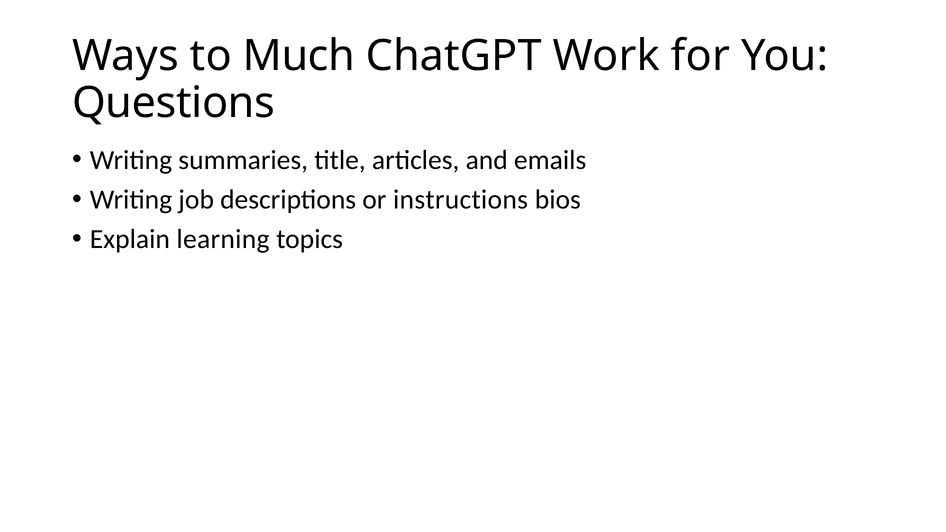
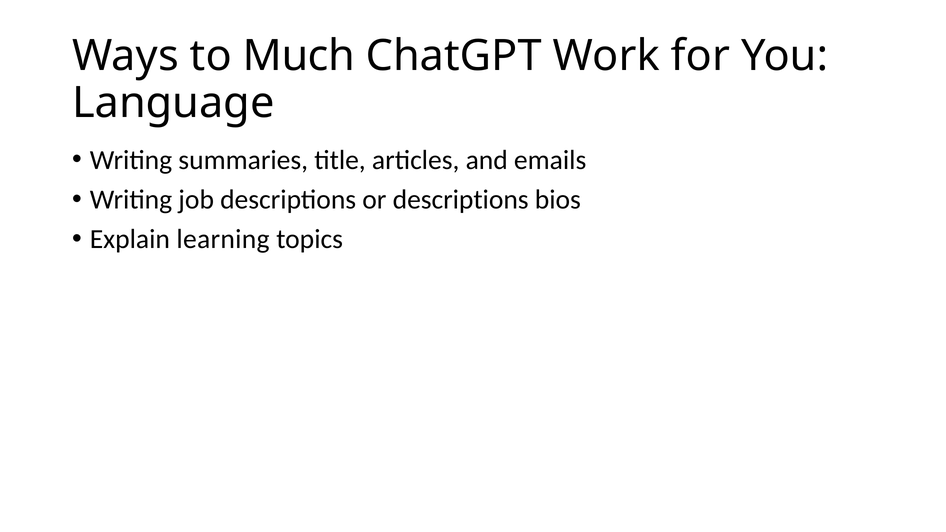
Questions: Questions -> Language
or instructions: instructions -> descriptions
